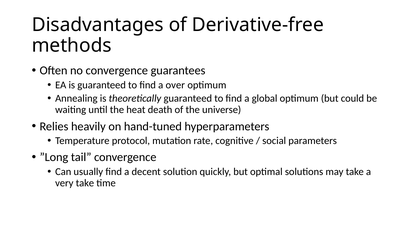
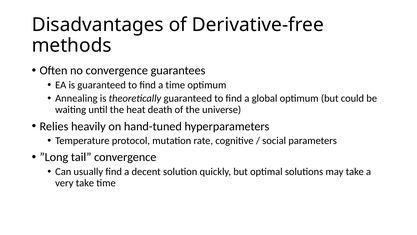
a over: over -> time
